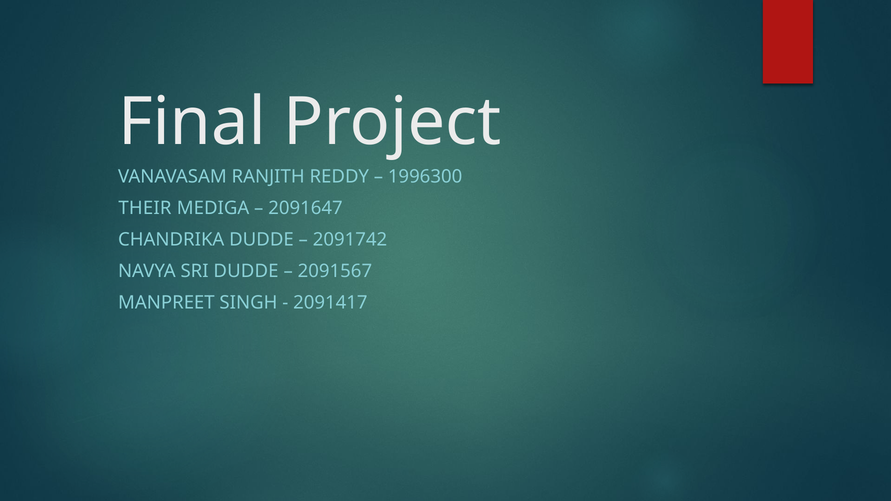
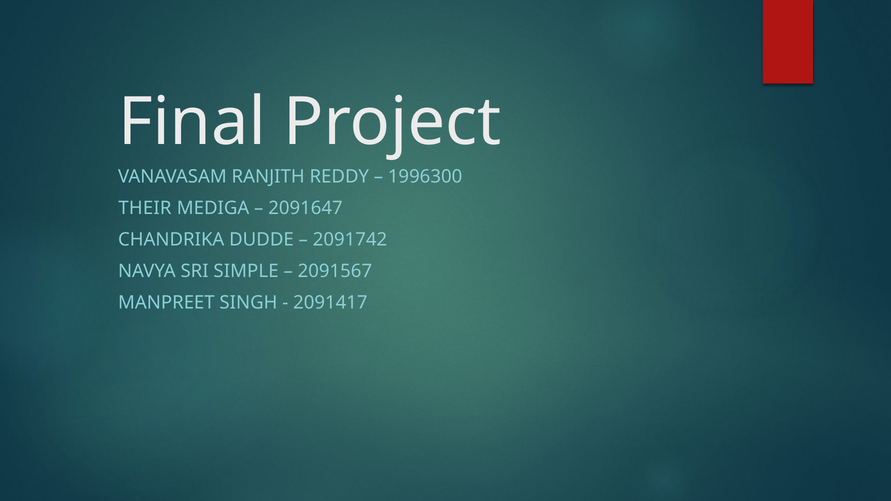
SRI DUDDE: DUDDE -> SIMPLE
